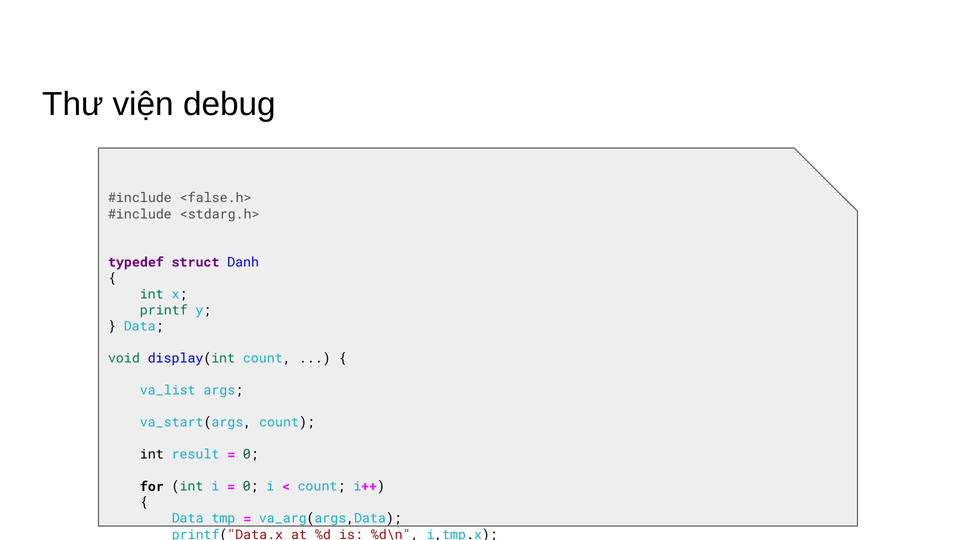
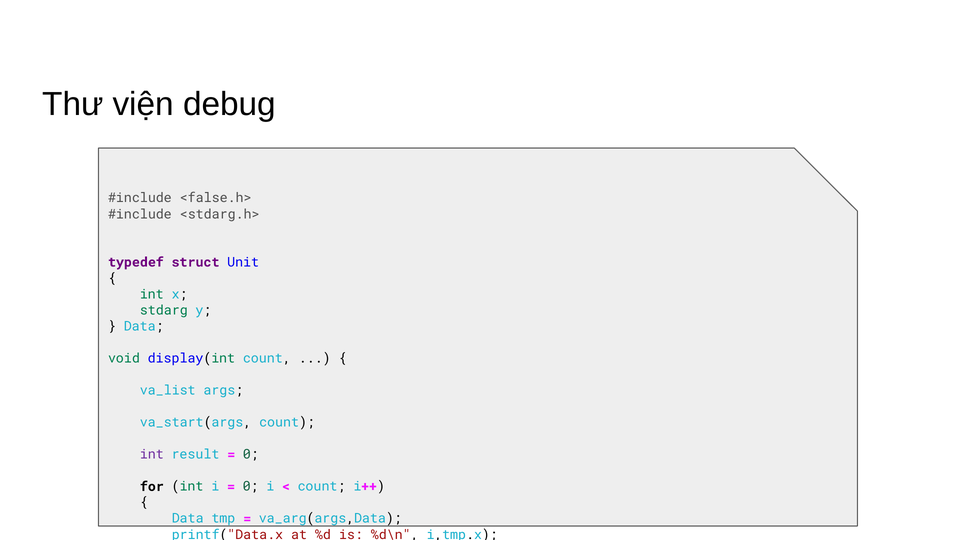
Danh: Danh -> Unit
printf: printf -> stdarg
int at (152, 455) colour: black -> purple
